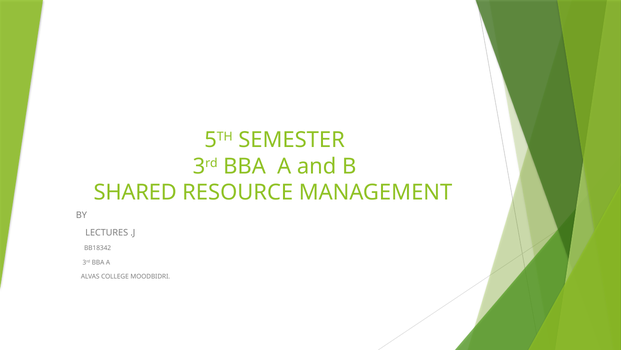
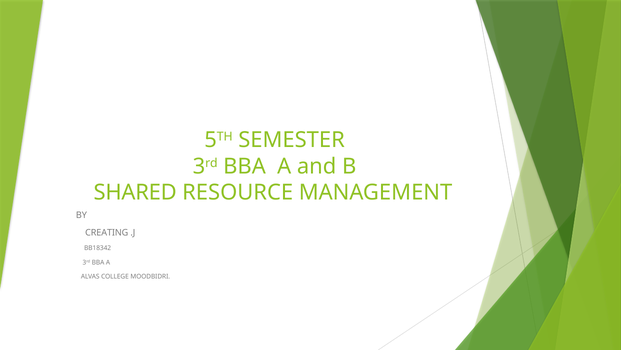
LECTURES: LECTURES -> CREATING
